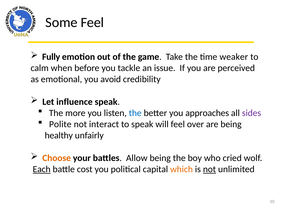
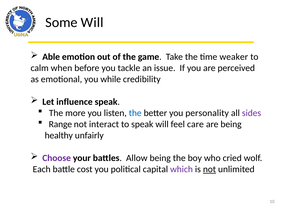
Some Feel: Feel -> Will
Fully: Fully -> Able
avoid: avoid -> while
approaches: approaches -> personality
Polite: Polite -> Range
over: over -> care
Choose colour: orange -> purple
Each underline: present -> none
which colour: orange -> purple
